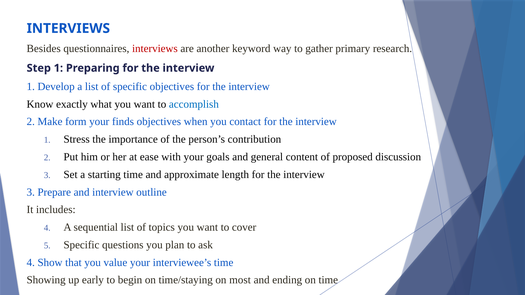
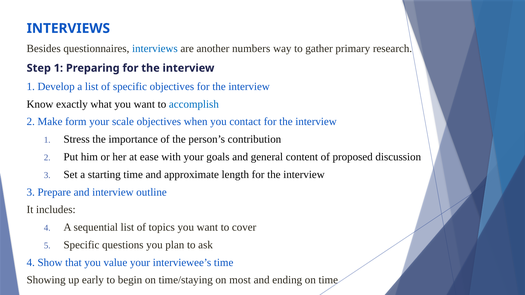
interviews at (155, 49) colour: red -> blue
keyword: keyword -> numbers
finds: finds -> scale
